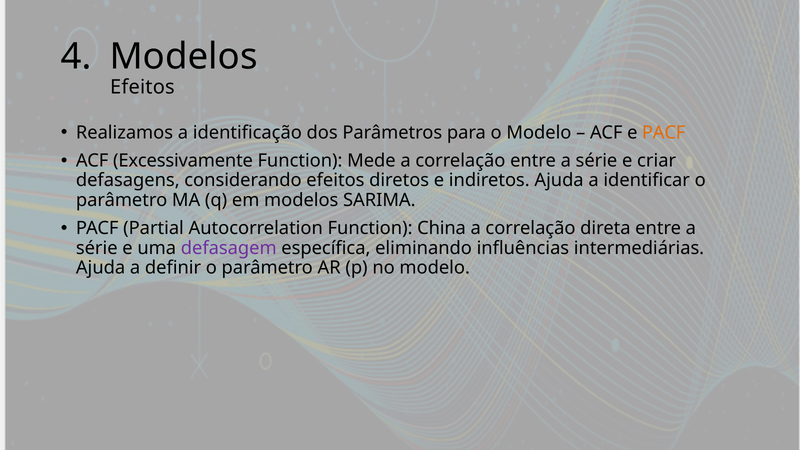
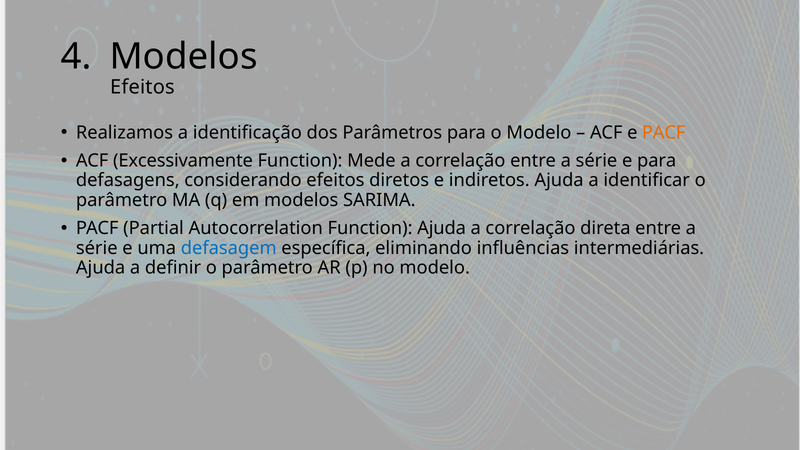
e criar: criar -> para
Function China: China -> Ajuda
defasagem colour: purple -> blue
